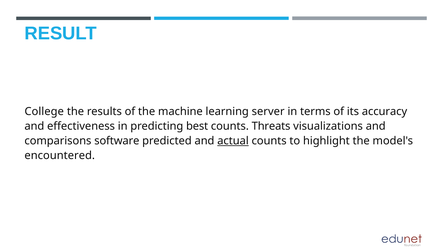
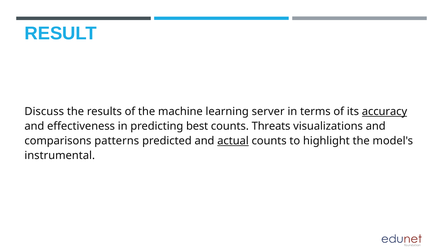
College: College -> Discuss
accuracy underline: none -> present
software: software -> patterns
encountered: encountered -> instrumental
